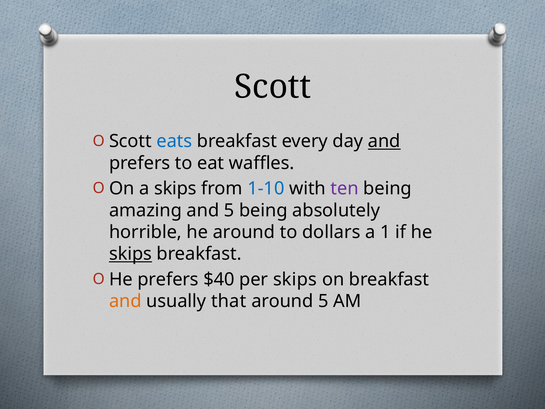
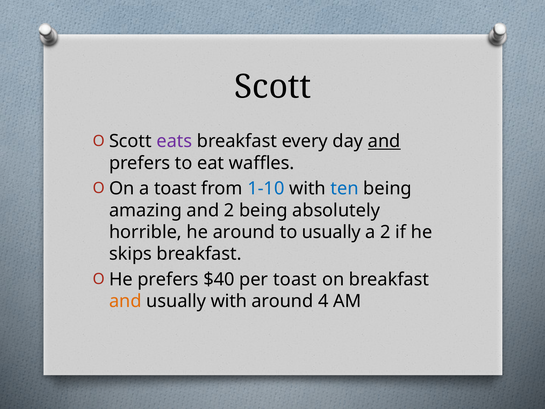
eats colour: blue -> purple
a skips: skips -> toast
ten colour: purple -> blue
and 5: 5 -> 2
to dollars: dollars -> usually
a 1: 1 -> 2
skips at (130, 254) underline: present -> none
per skips: skips -> toast
usually that: that -> with
around 5: 5 -> 4
